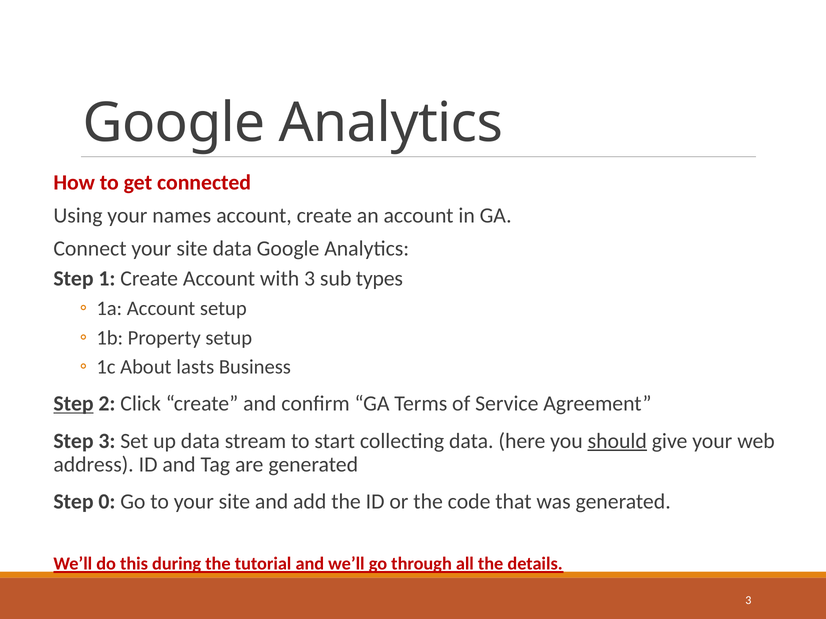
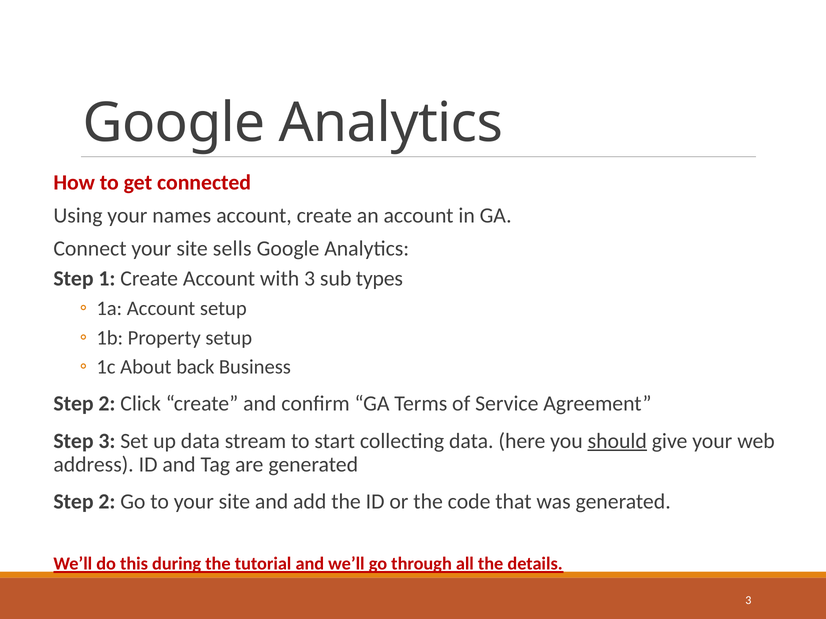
site data: data -> sells
lasts: lasts -> back
Step at (74, 404) underline: present -> none
0 at (107, 502): 0 -> 2
